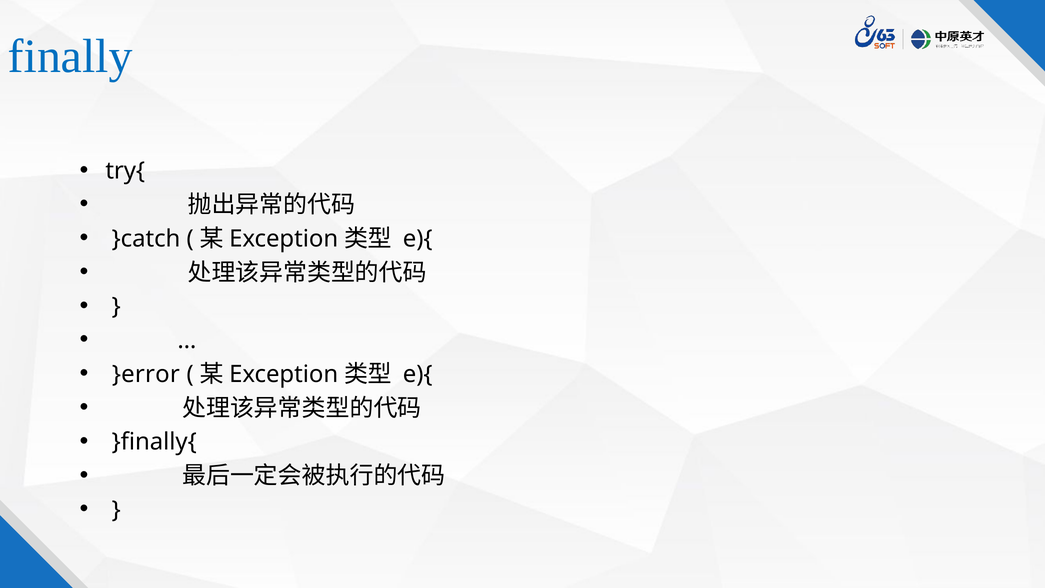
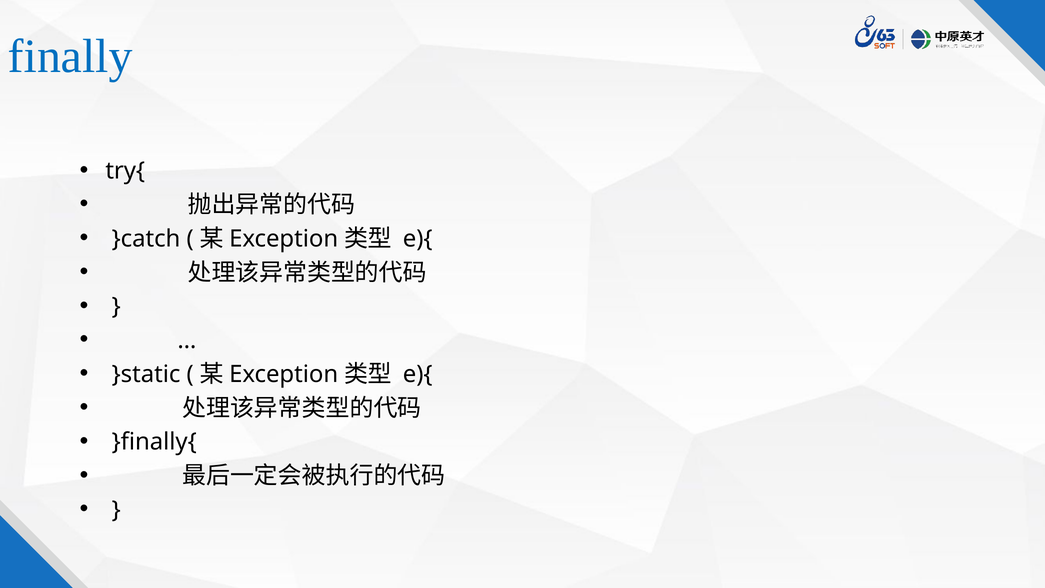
}error: }error -> }static
